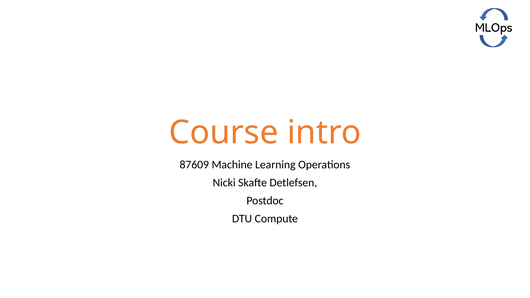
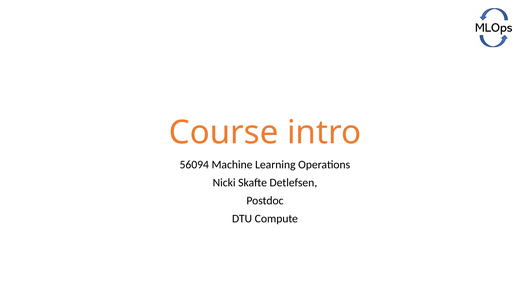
87609: 87609 -> 56094
